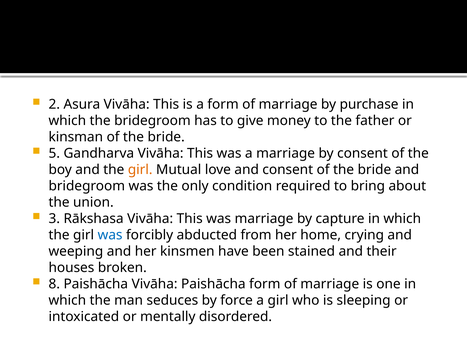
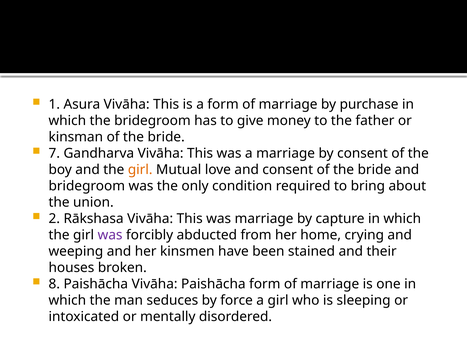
2: 2 -> 1
5: 5 -> 7
3: 3 -> 2
was at (110, 235) colour: blue -> purple
